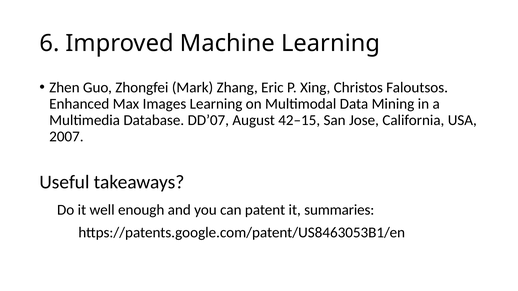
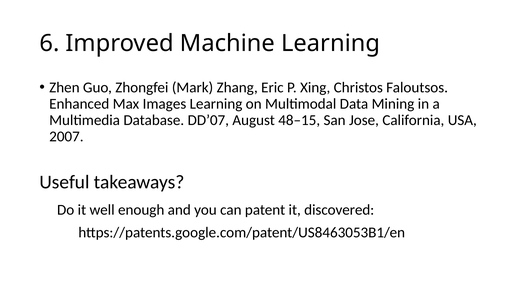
42–15: 42–15 -> 48–15
summaries: summaries -> discovered
